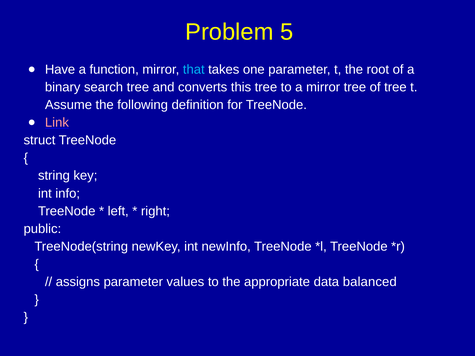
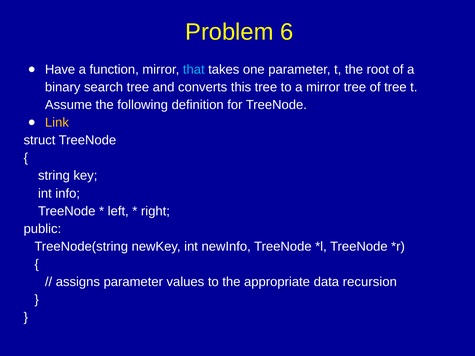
5: 5 -> 6
Link colour: pink -> yellow
balanced: balanced -> recursion
